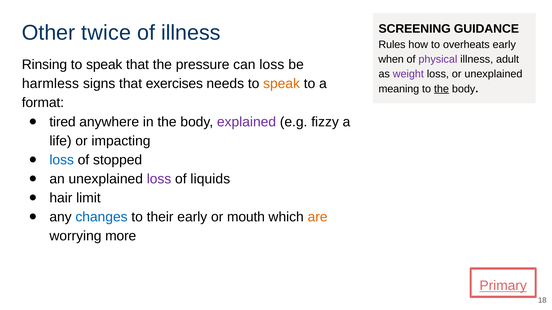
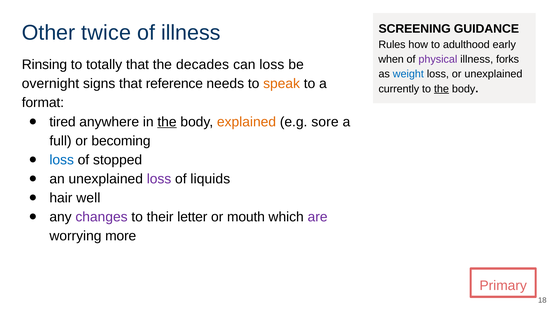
overheats: overheats -> adulthood
adult: adult -> forks
speak at (104, 65): speak -> totally
pressure: pressure -> decades
weight colour: purple -> blue
harmless: harmless -> overnight
exercises: exercises -> reference
meaning: meaning -> currently
the at (167, 122) underline: none -> present
explained colour: purple -> orange
fizzy: fizzy -> sore
life: life -> full
impacting: impacting -> becoming
limit: limit -> well
changes colour: blue -> purple
their early: early -> letter
are colour: orange -> purple
Primary underline: present -> none
